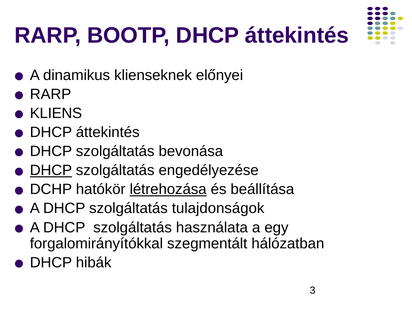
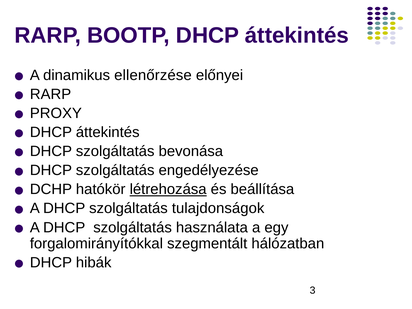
klienseknek: klienseknek -> ellenőrzése
KLIENS: KLIENS -> PROXY
DHCP at (51, 170) underline: present -> none
